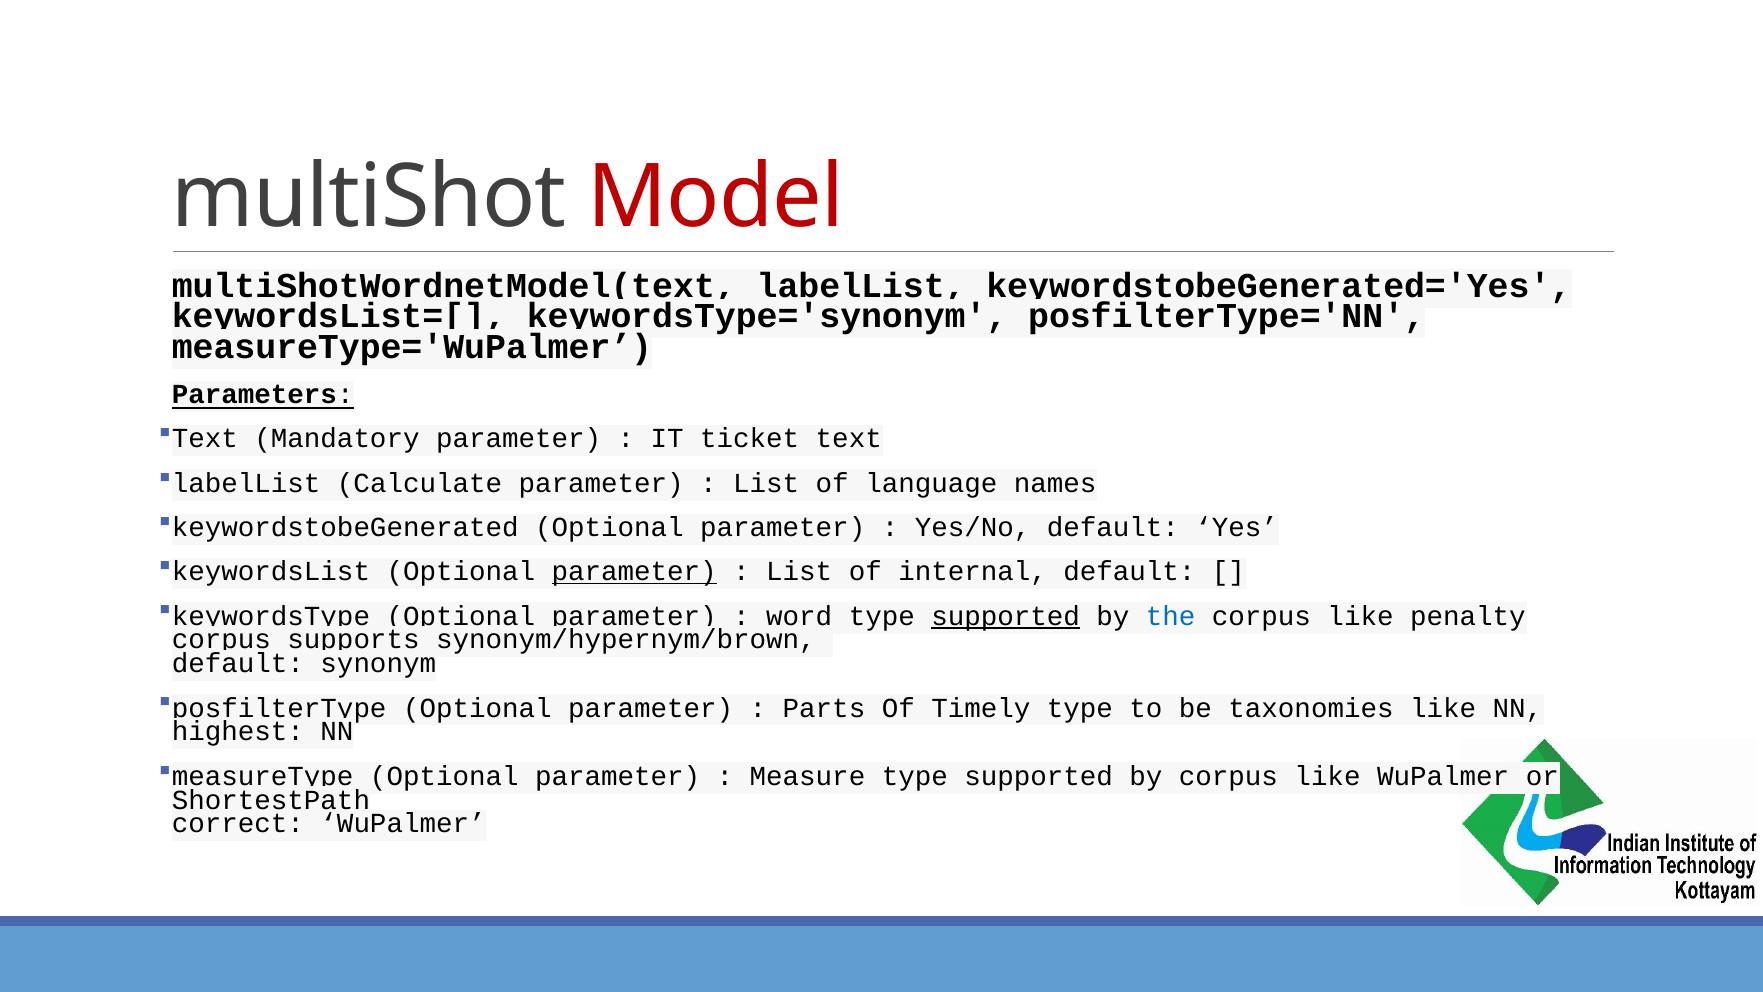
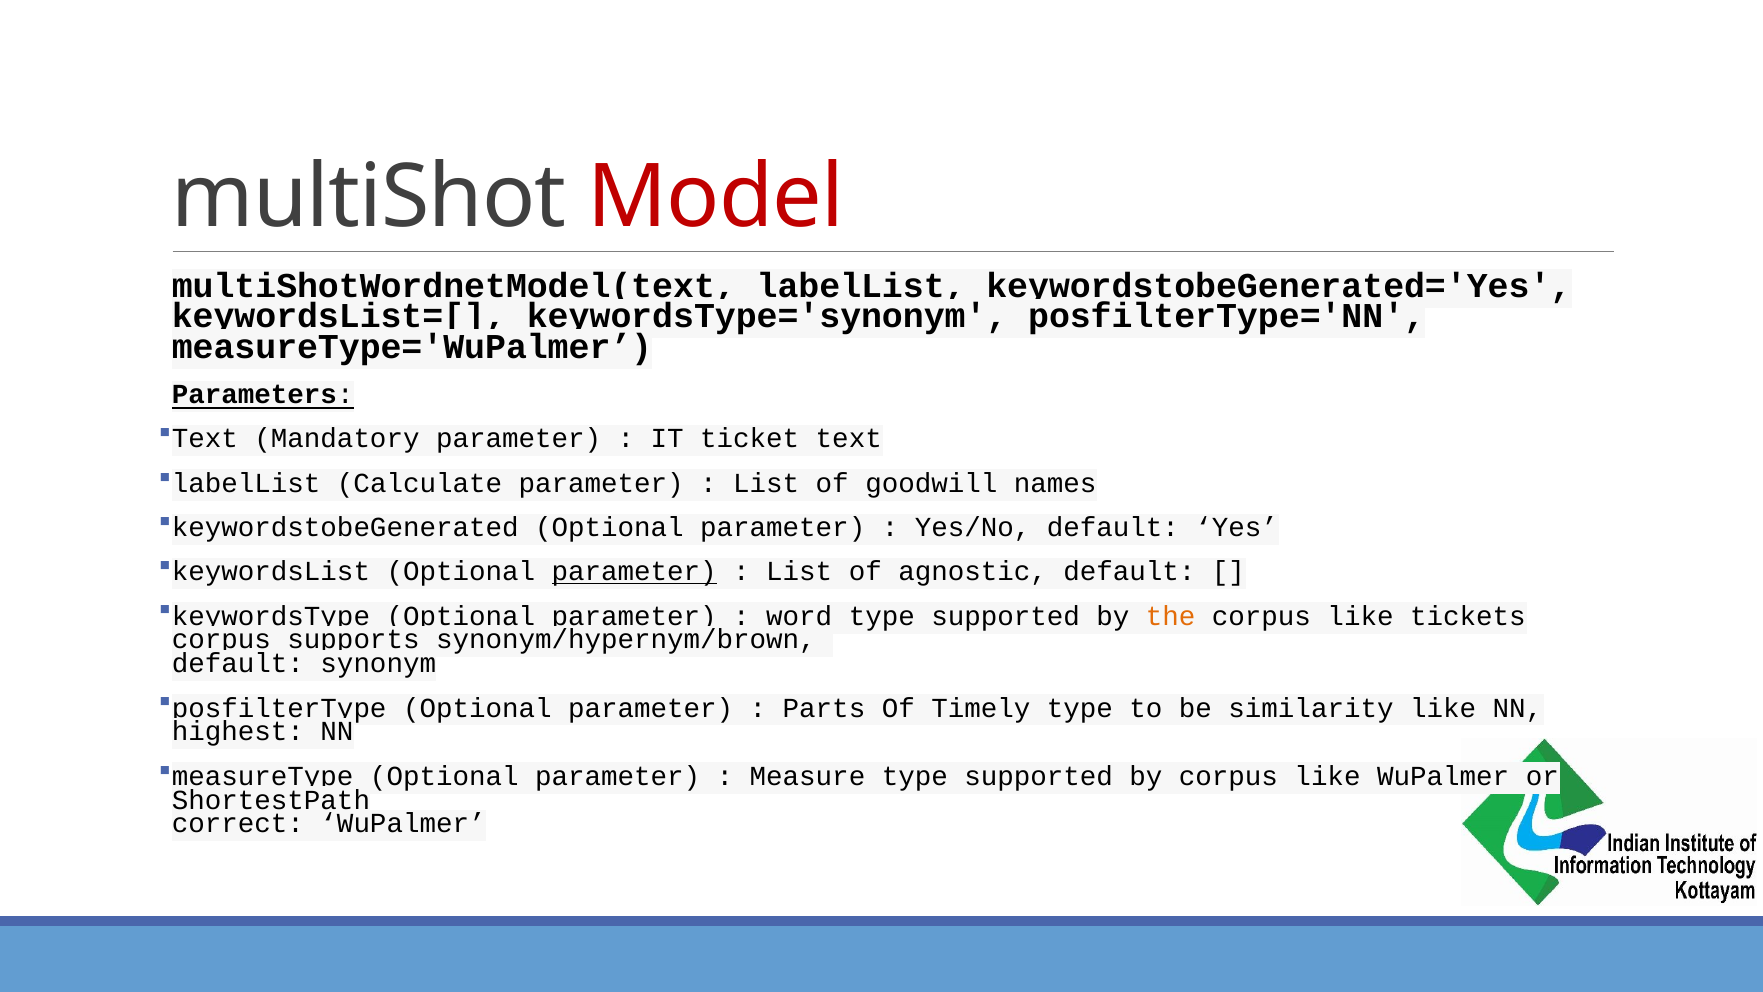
language: language -> goodwill
internal: internal -> agnostic
supported at (1006, 616) underline: present -> none
the colour: blue -> orange
penalty: penalty -> tickets
taxonomies: taxonomies -> similarity
